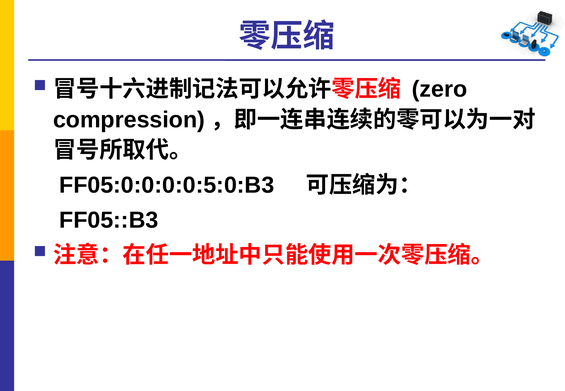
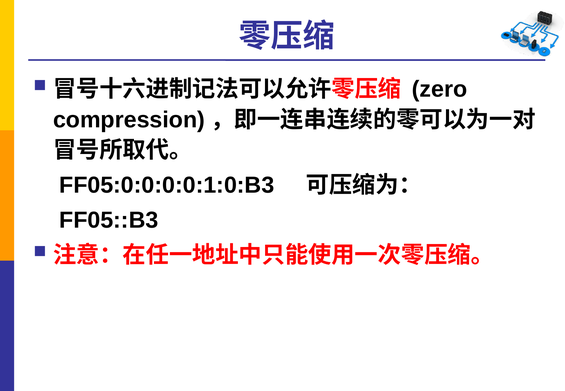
FF05:0:0:0:0:5:0:B3: FF05:0:0:0:0:5:0:B3 -> FF05:0:0:0:0:1:0:B3
